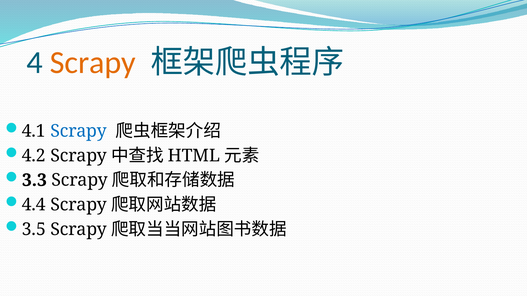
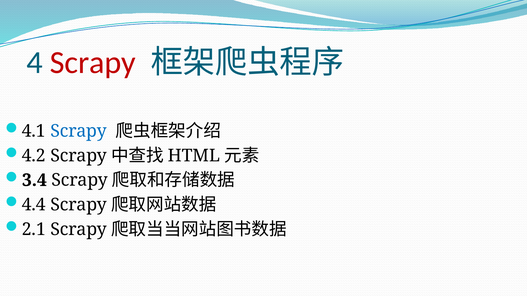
Scrapy at (93, 63) colour: orange -> red
3.3: 3.3 -> 3.4
3.5: 3.5 -> 2.1
